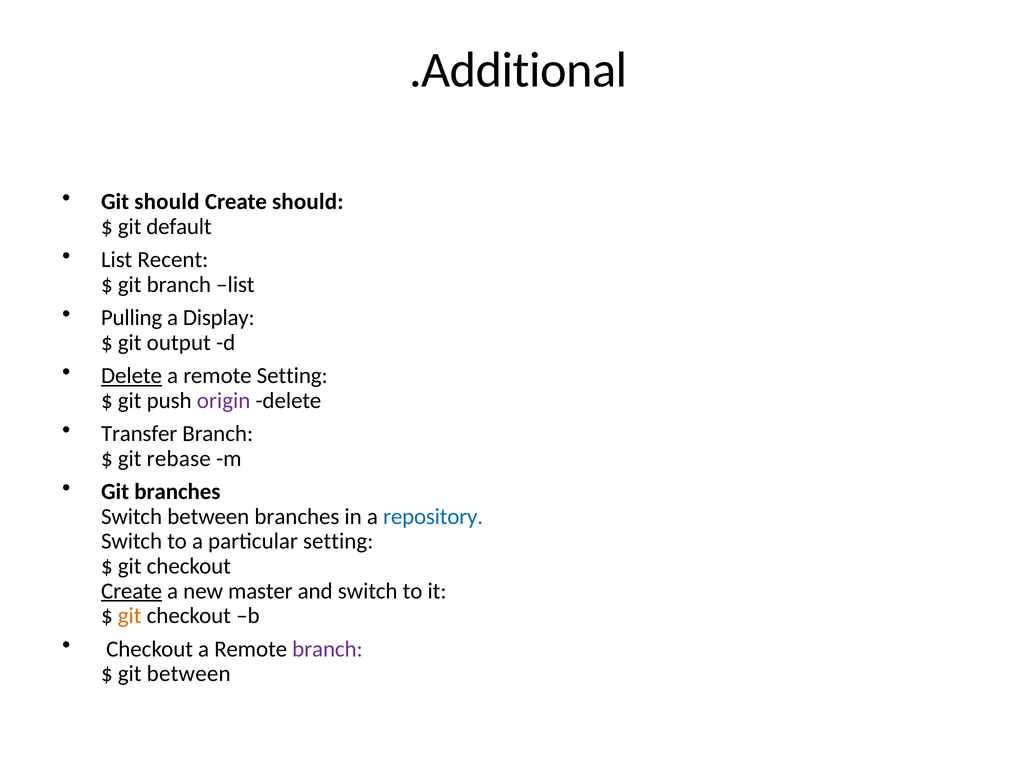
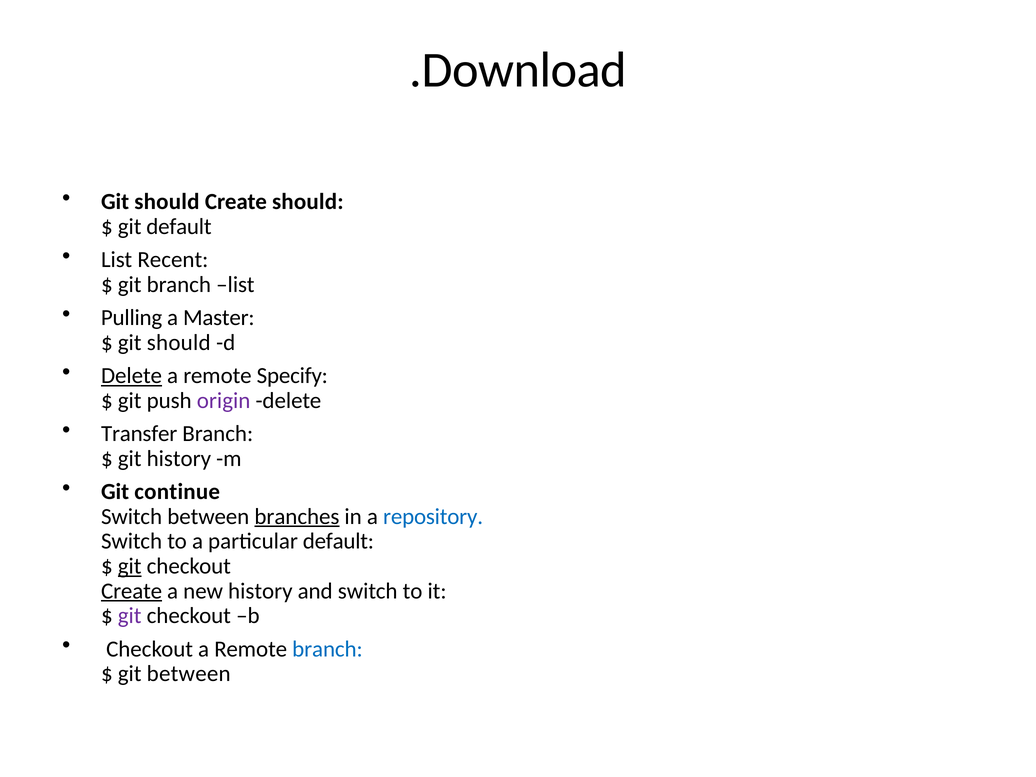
.Additional: .Additional -> .Download
Display: Display -> Master
output at (179, 343): output -> should
remote Setting: Setting -> Specify
git rebase: rebase -> history
Git branches: branches -> continue
branches at (297, 517) underline: none -> present
particular setting: setting -> default
git at (130, 566) underline: none -> present
new master: master -> history
git at (130, 616) colour: orange -> purple
branch at (327, 649) colour: purple -> blue
